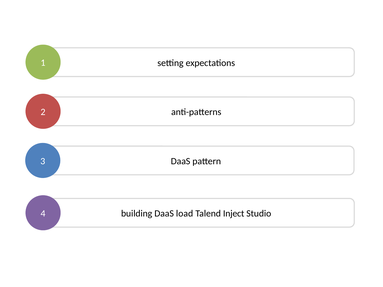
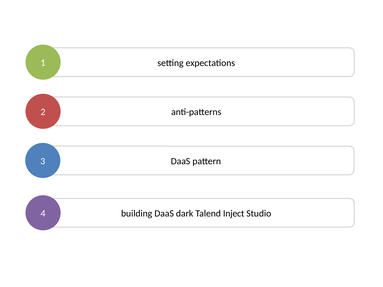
load: load -> dark
